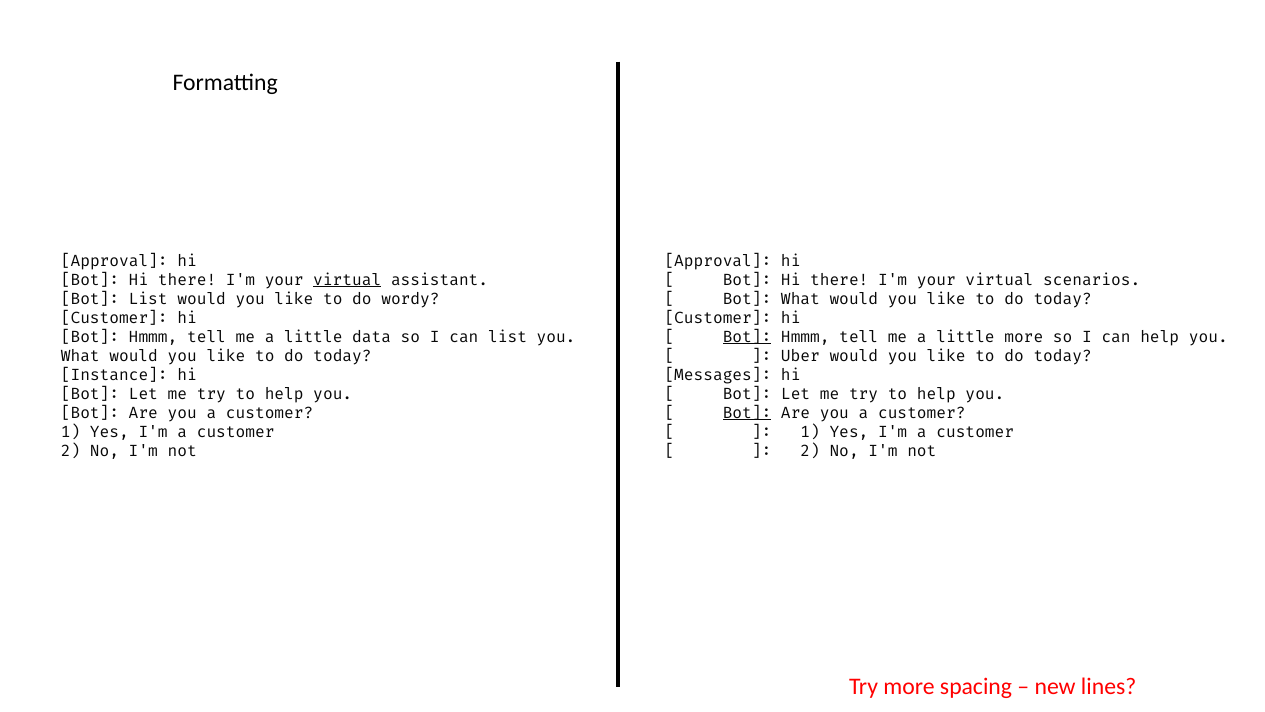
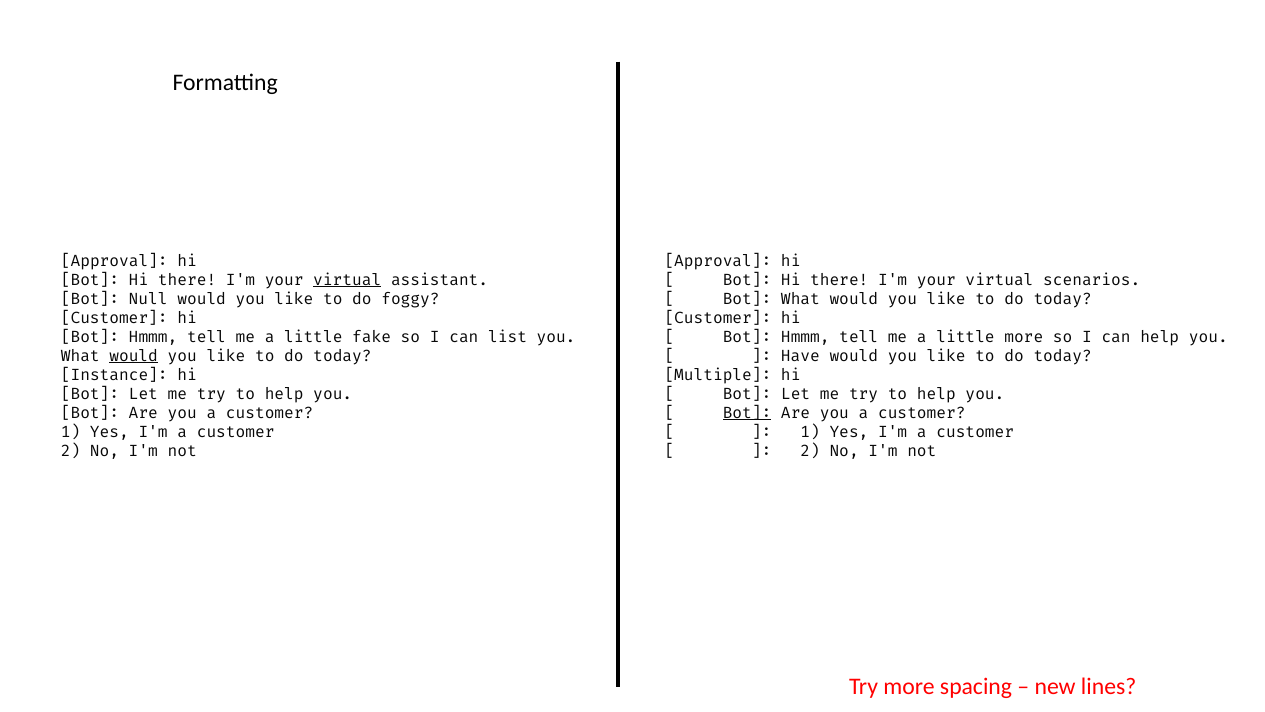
Bot List: List -> Null
wordy: wordy -> foggy
data: data -> fake
Bot at (747, 337) underline: present -> none
would at (134, 356) underline: none -> present
Uber: Uber -> Have
Messages: Messages -> Multiple
